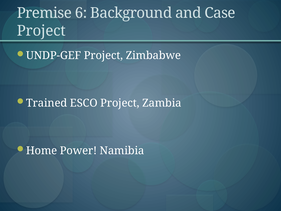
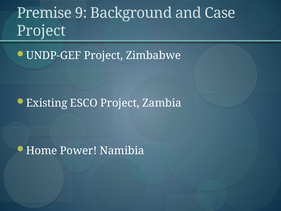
6: 6 -> 9
Trained: Trained -> Existing
